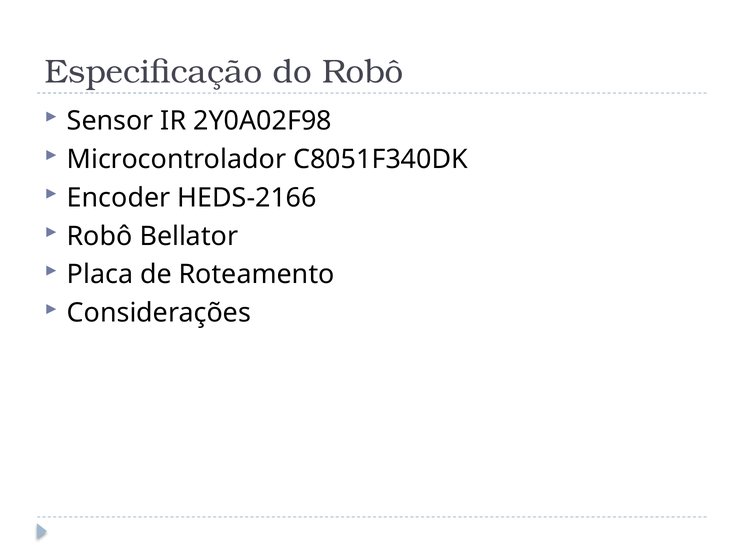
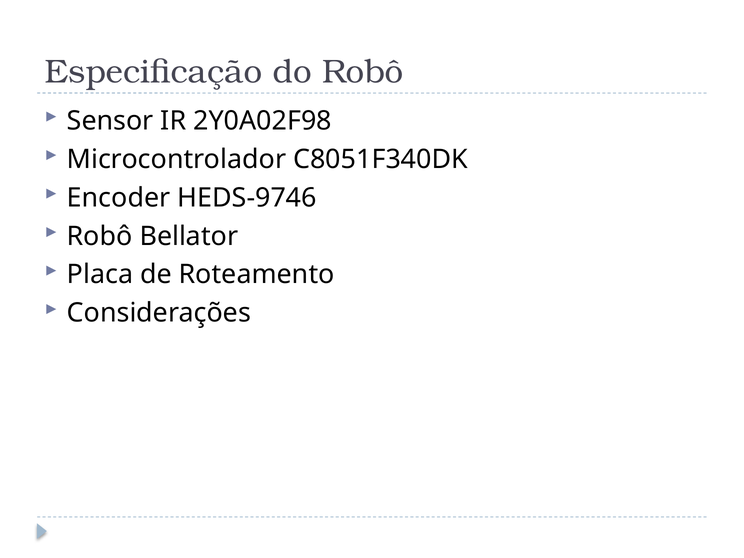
HEDS-2166: HEDS-2166 -> HEDS-9746
